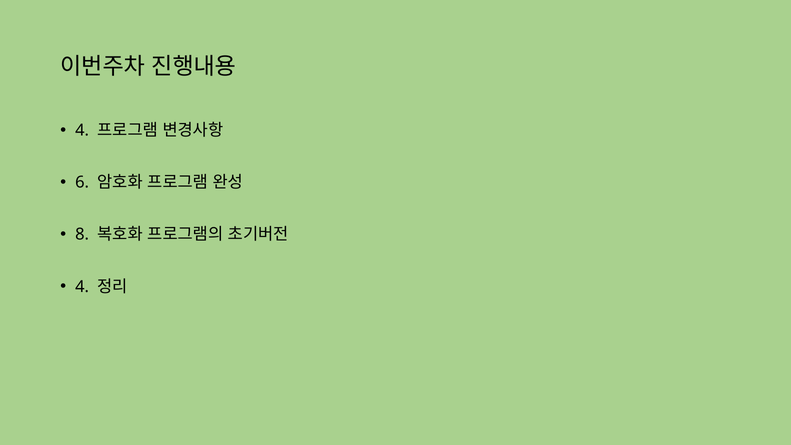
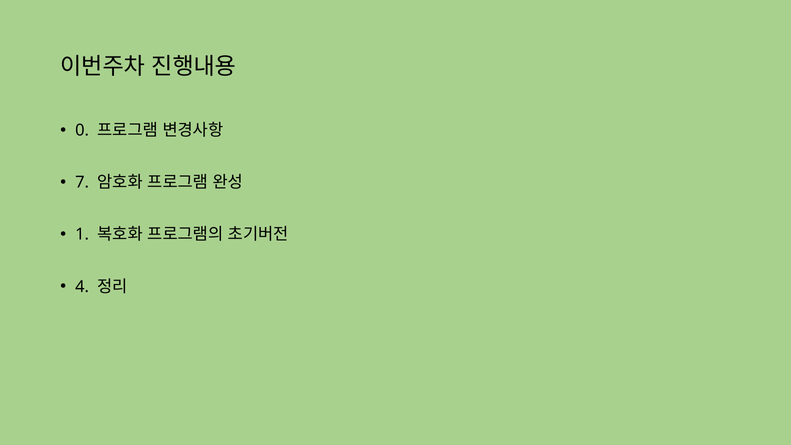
4 at (82, 130): 4 -> 0
6: 6 -> 7
8: 8 -> 1
